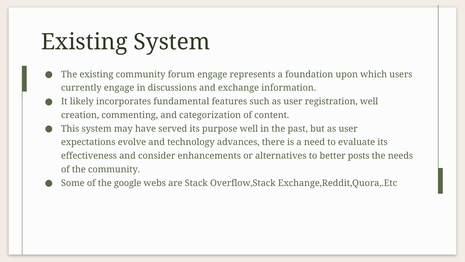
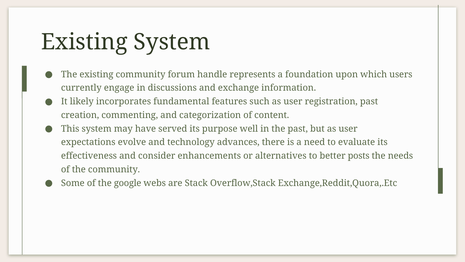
forum engage: engage -> handle
registration well: well -> past
